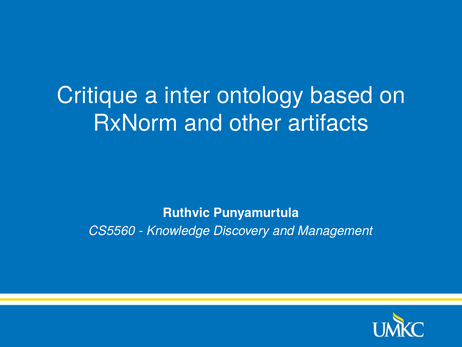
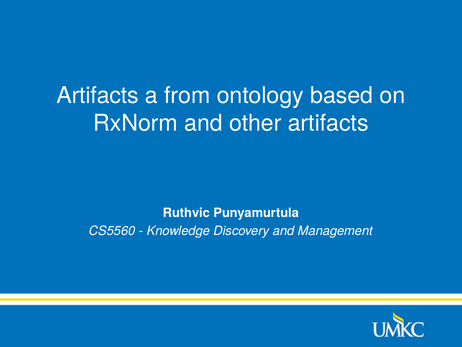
Critique at (97, 95): Critique -> Artifacts
inter: inter -> from
